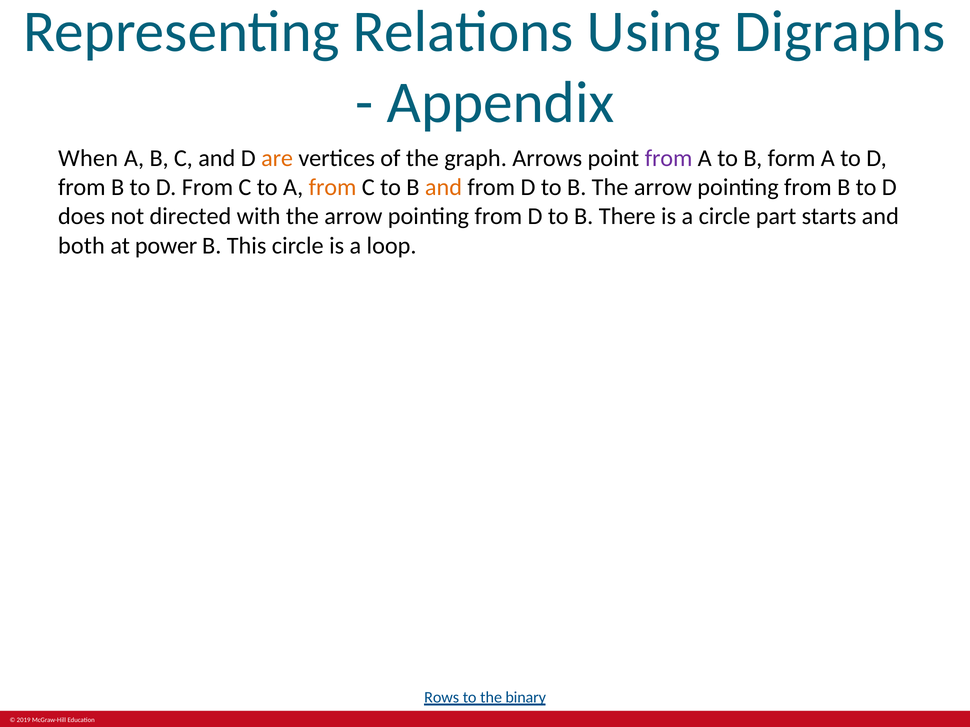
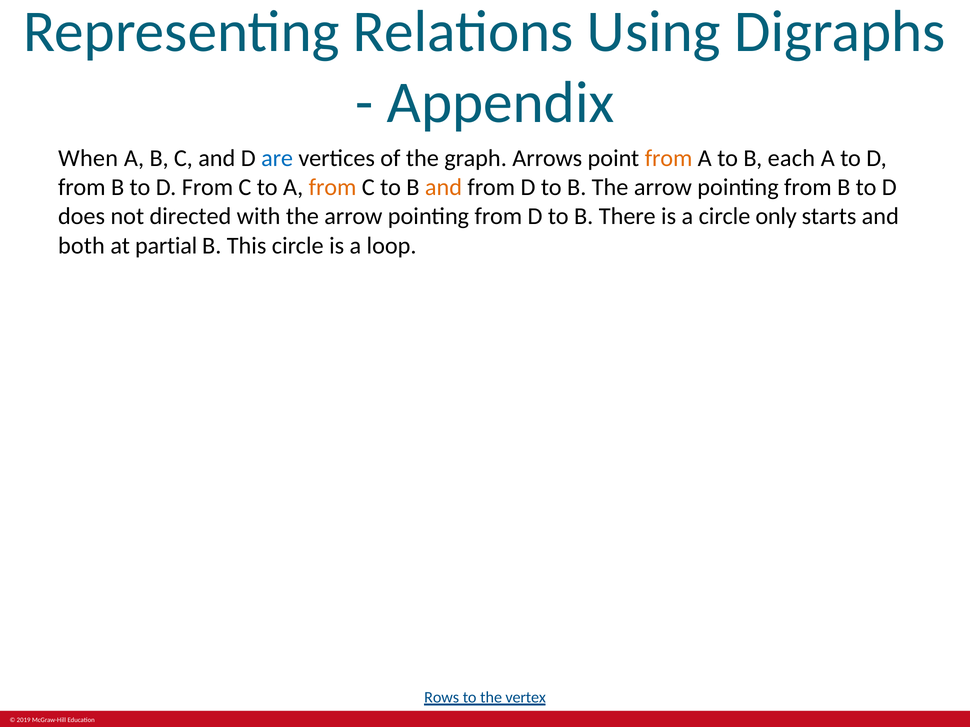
are colour: orange -> blue
from at (669, 158) colour: purple -> orange
form: form -> each
part: part -> only
power: power -> partial
binary: binary -> vertex
